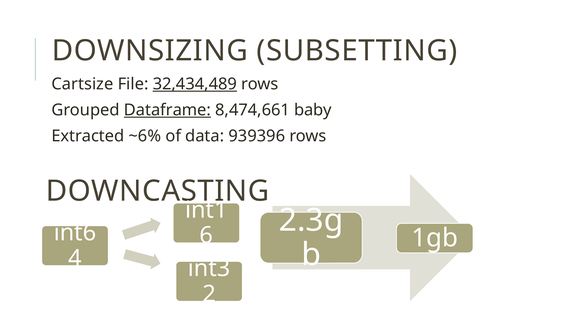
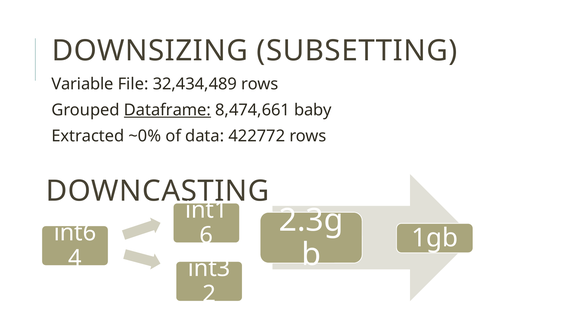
Cartsize: Cartsize -> Variable
32,434,489 underline: present -> none
~6%: ~6% -> ~0%
939396: 939396 -> 422772
